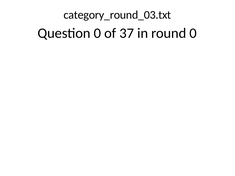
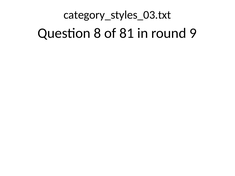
category_round_03.txt: category_round_03.txt -> category_styles_03.txt
Question 0: 0 -> 8
37: 37 -> 81
round 0: 0 -> 9
